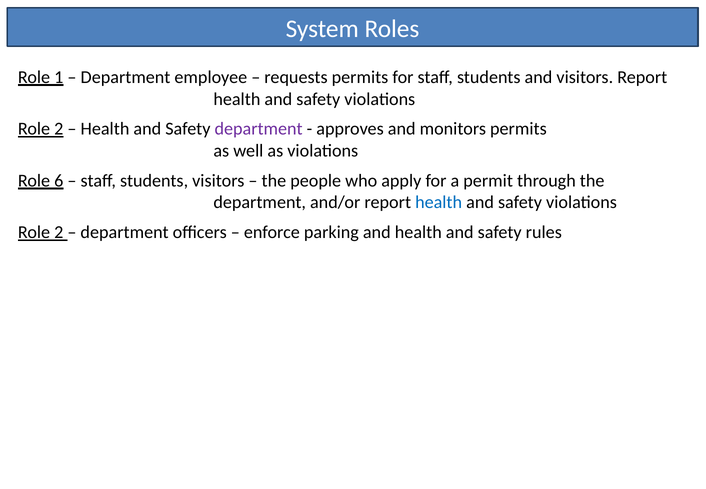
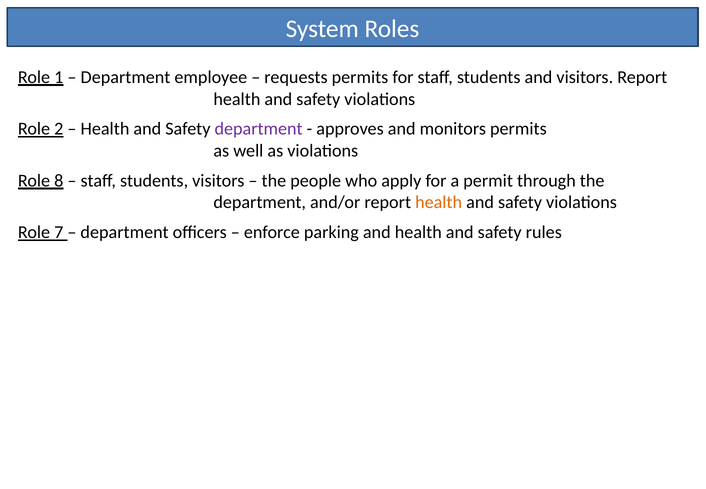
6: 6 -> 8
health at (439, 202) colour: blue -> orange
2 at (59, 232): 2 -> 7
